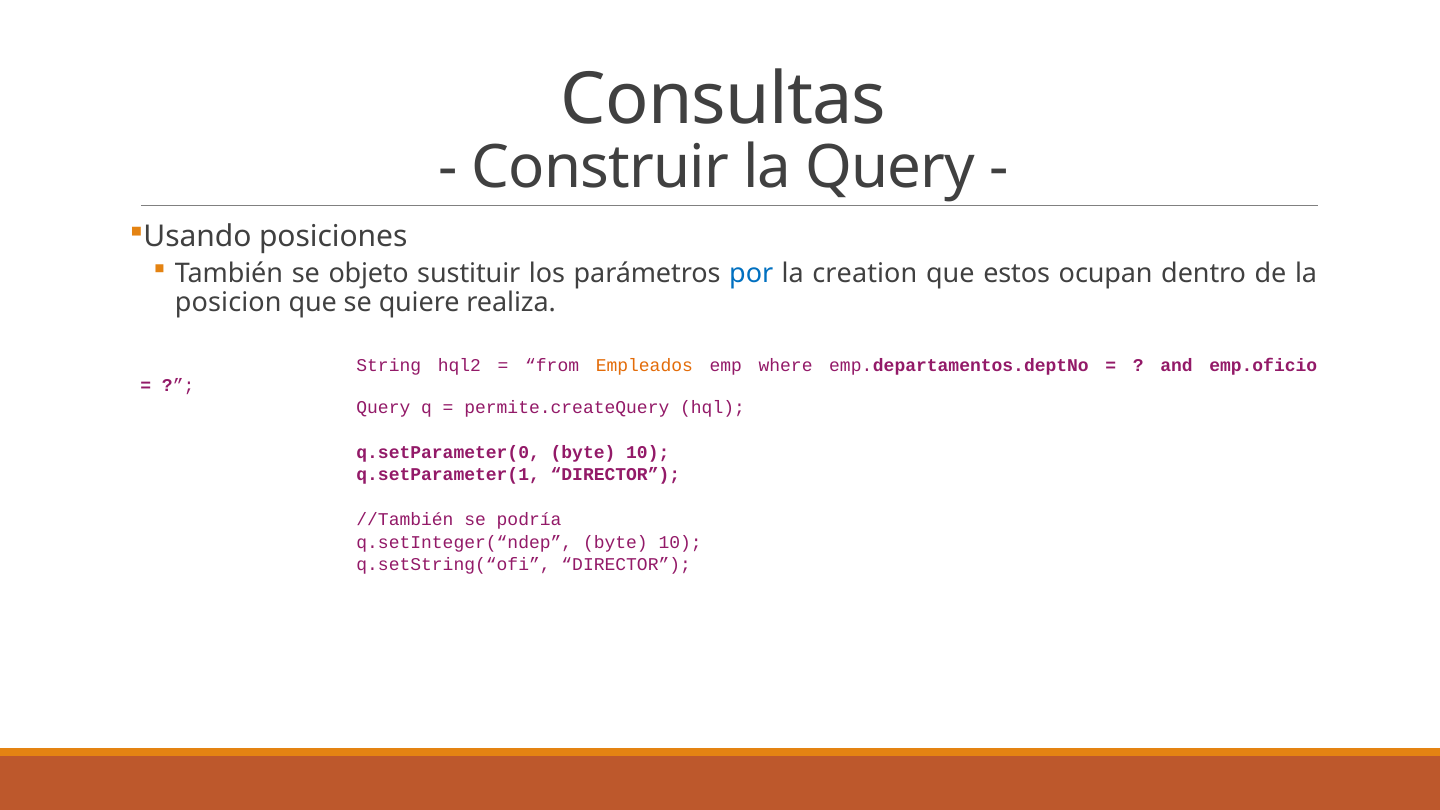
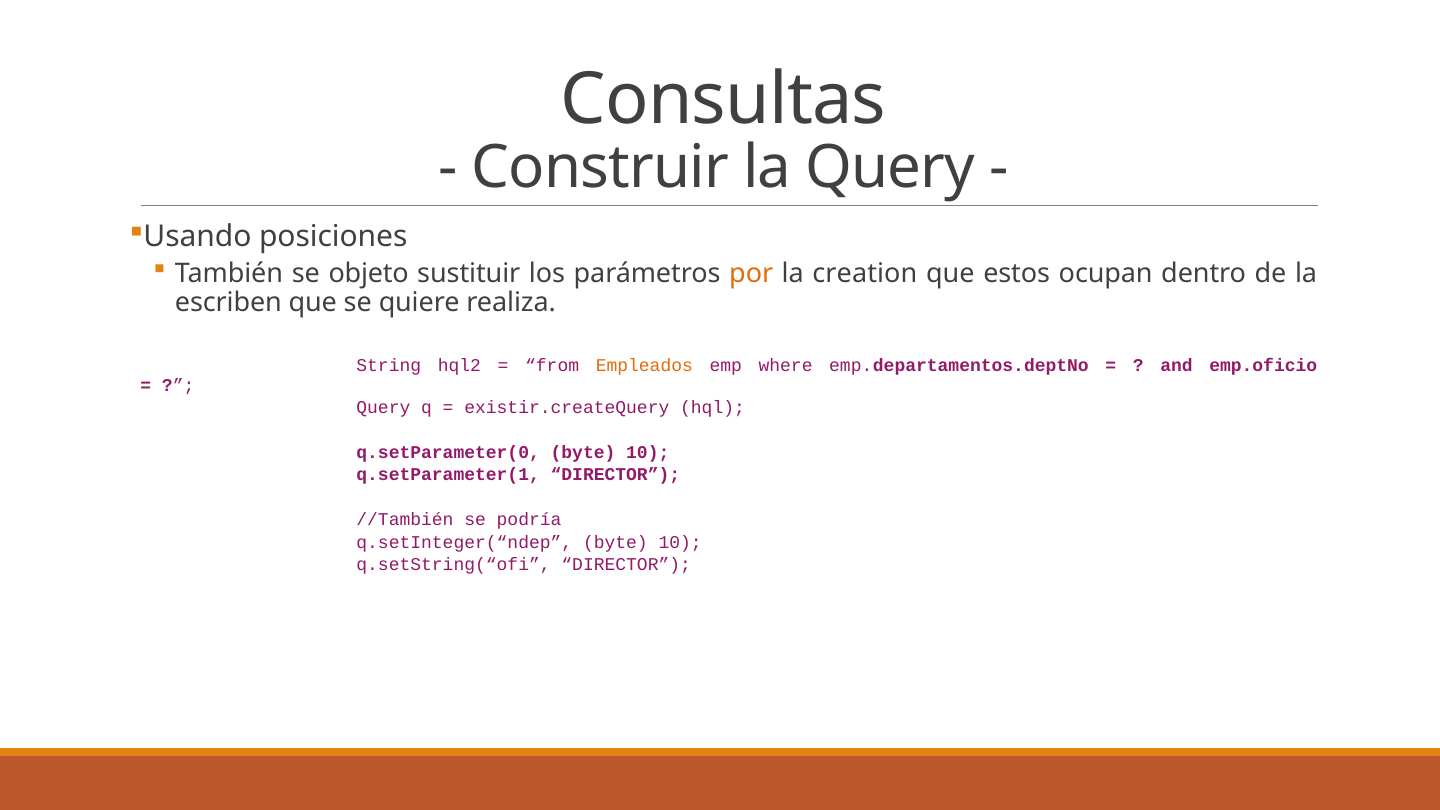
por colour: blue -> orange
posicion: posicion -> escriben
permite.createQuery: permite.createQuery -> existir.createQuery
